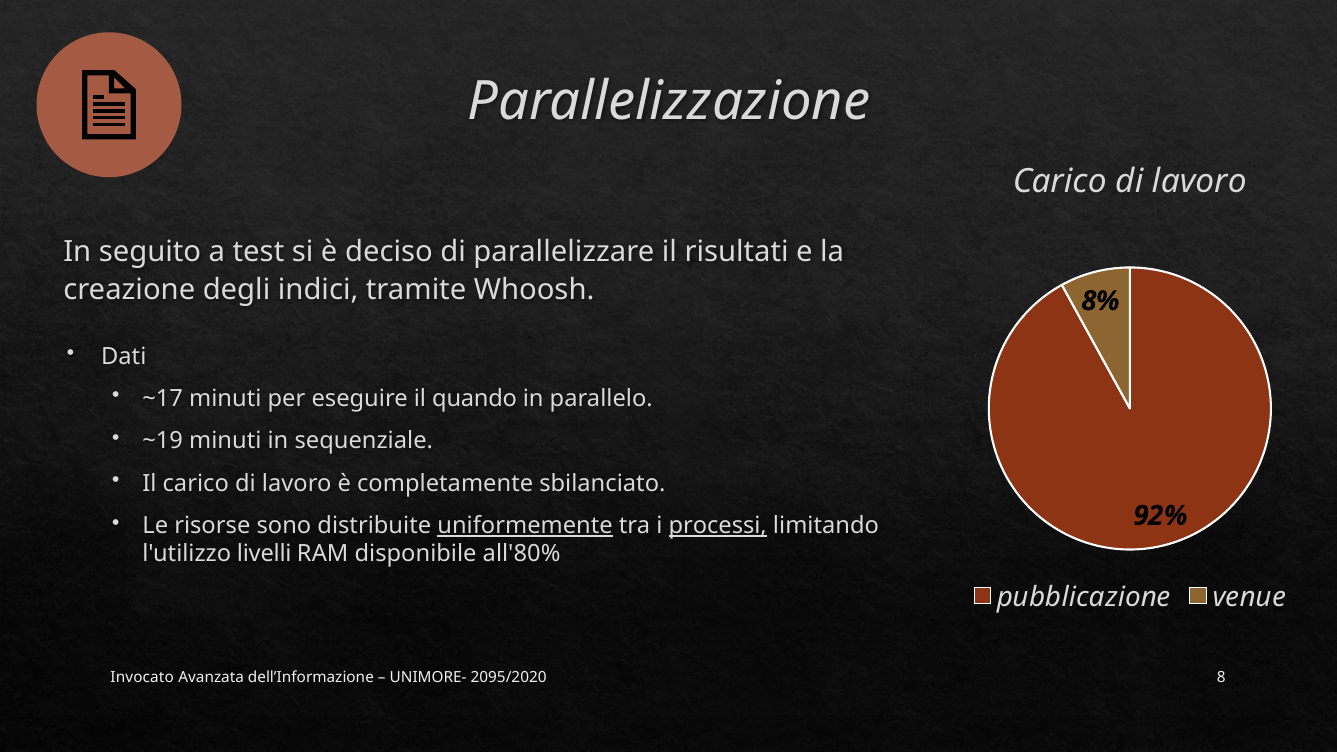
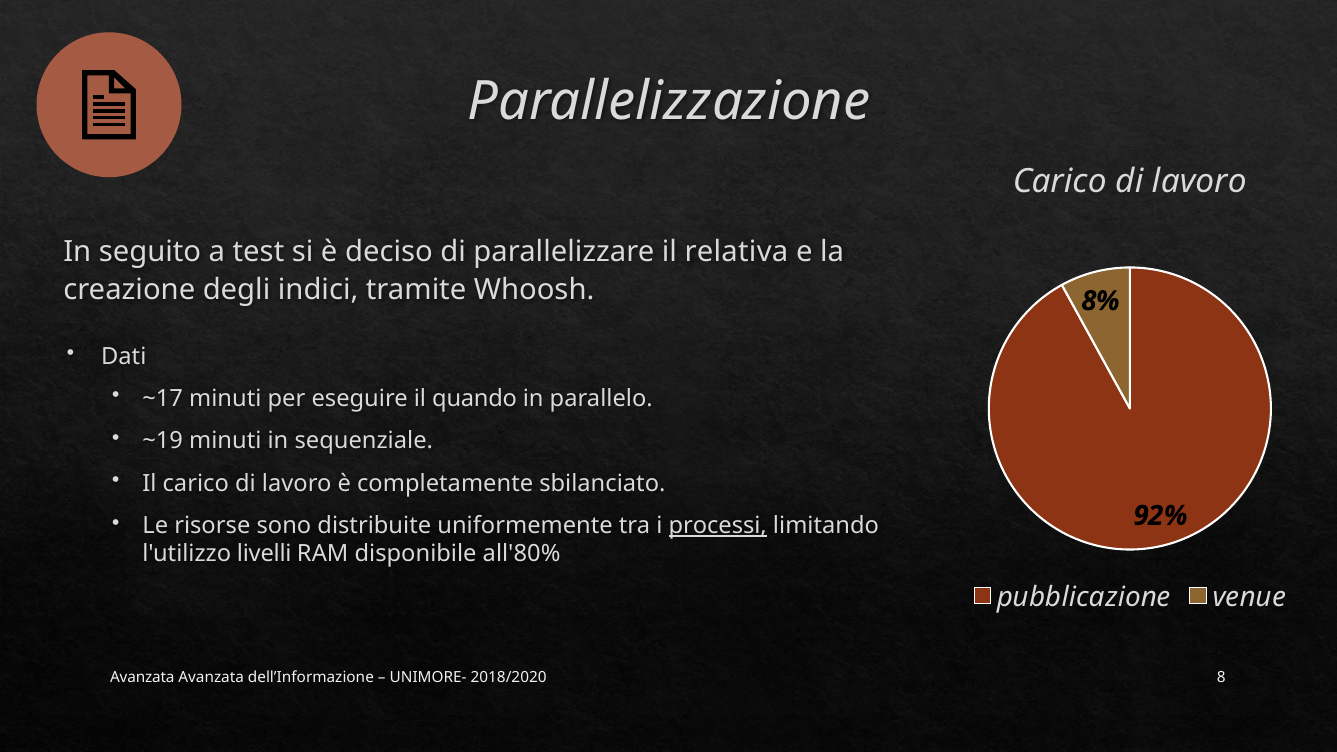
risultati: risultati -> relativa
uniformemente underline: present -> none
Invocato at (142, 678): Invocato -> Avanzata
2095/2020: 2095/2020 -> 2018/2020
